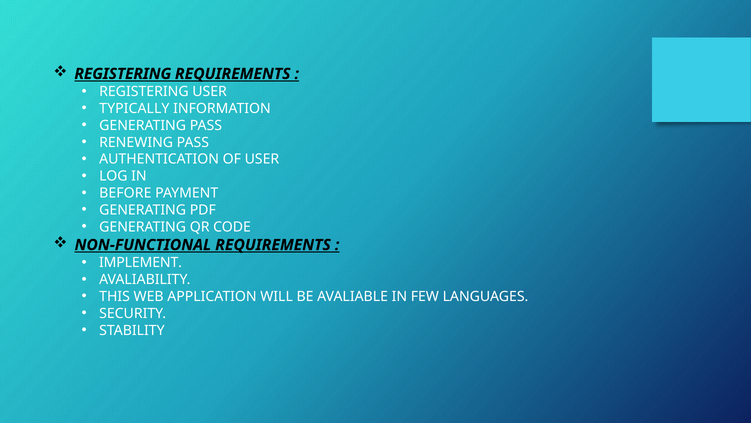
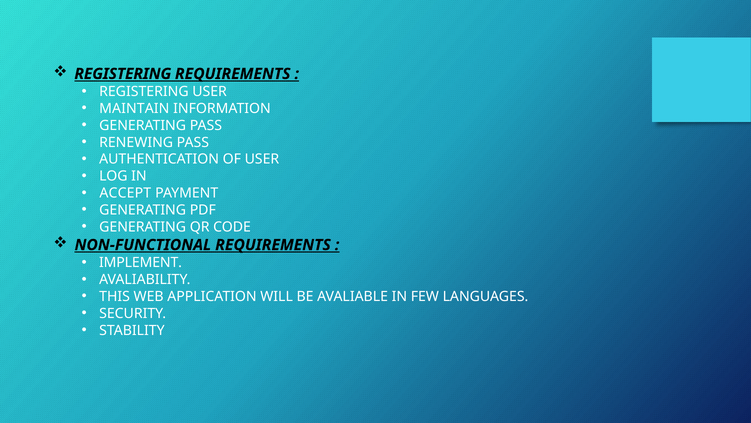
TYPICALLY: TYPICALLY -> MAINTAIN
BEFORE: BEFORE -> ACCEPT
